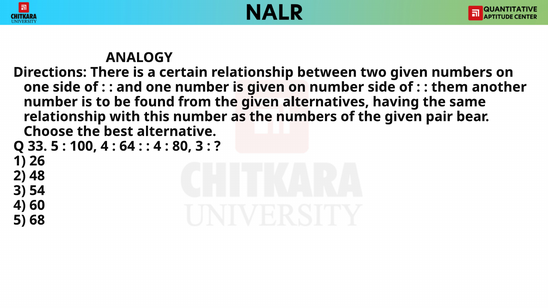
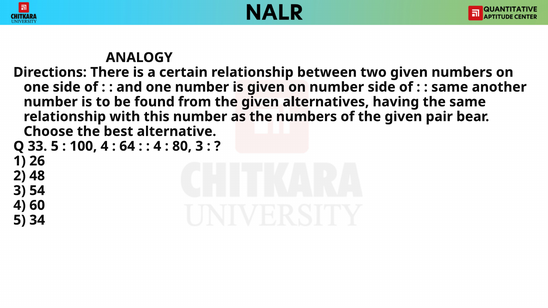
them at (450, 87): them -> same
68: 68 -> 34
